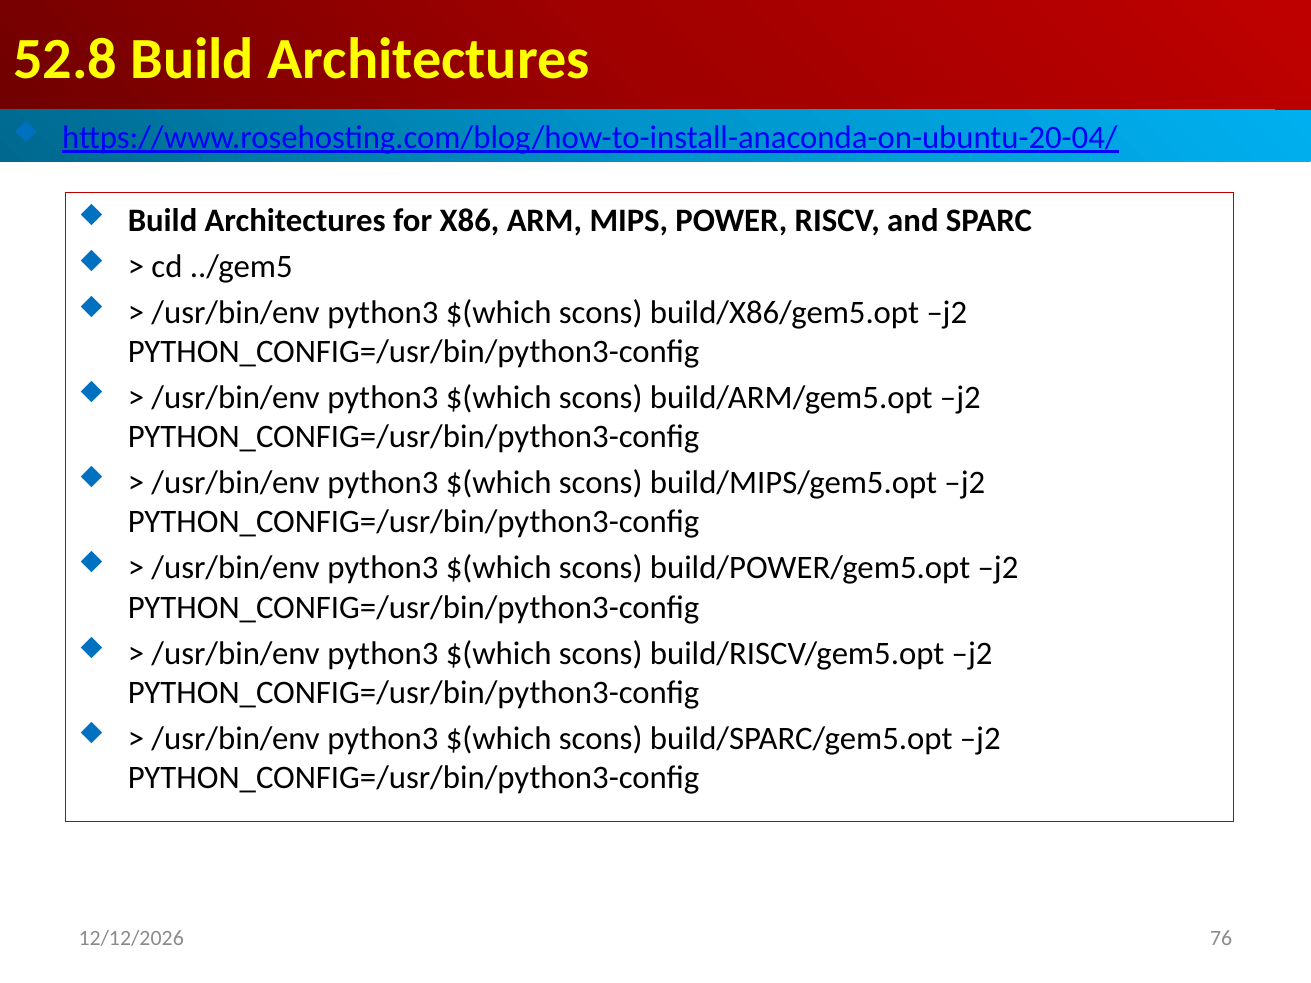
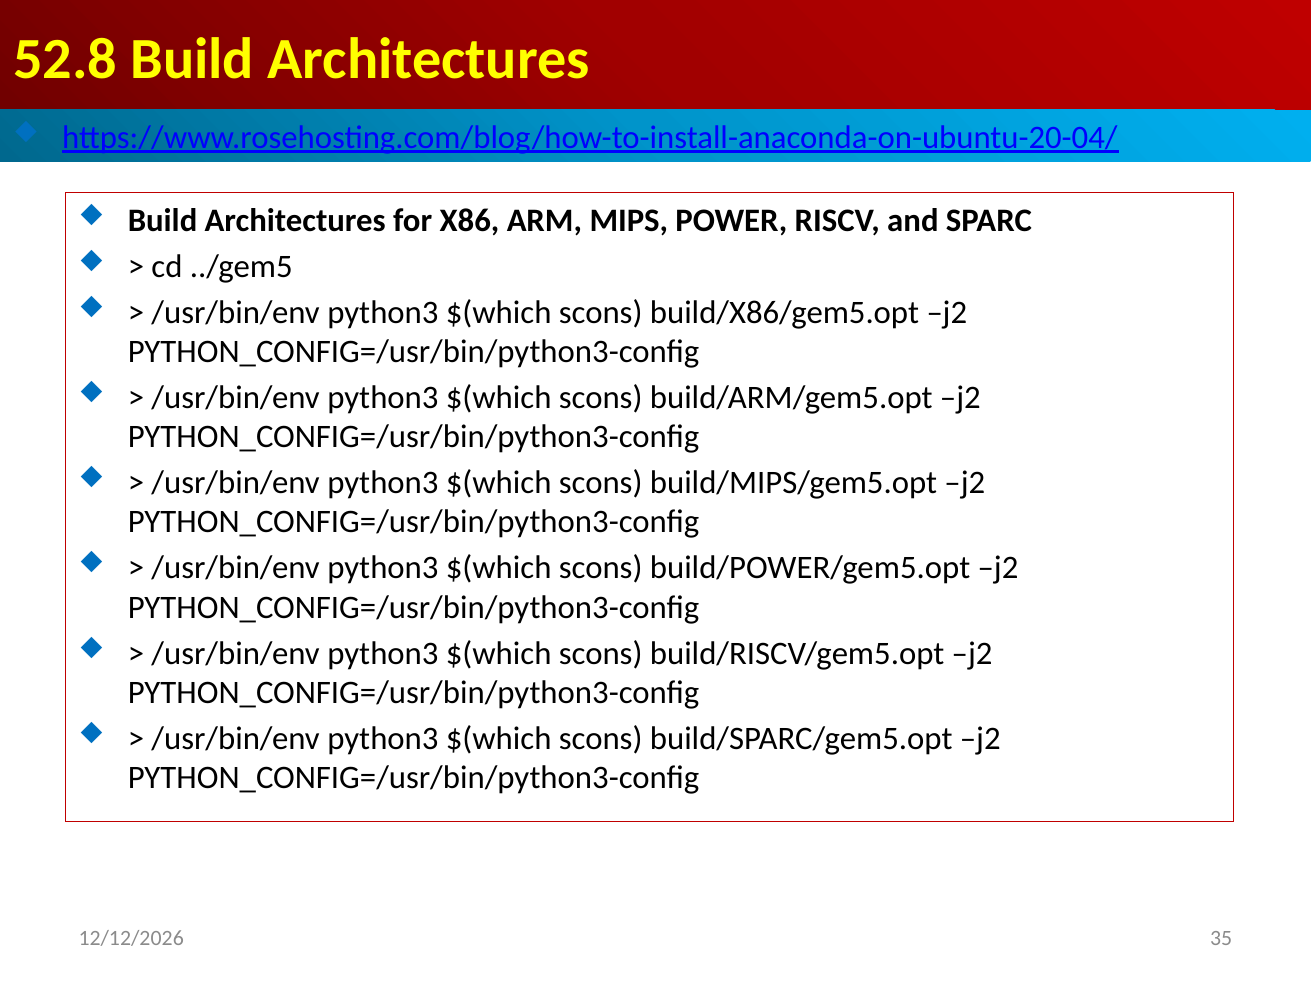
76: 76 -> 35
